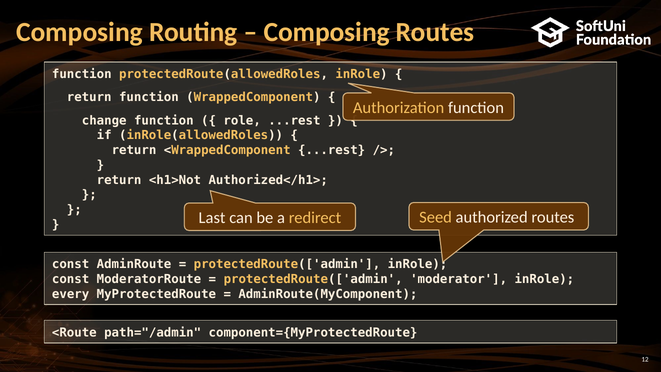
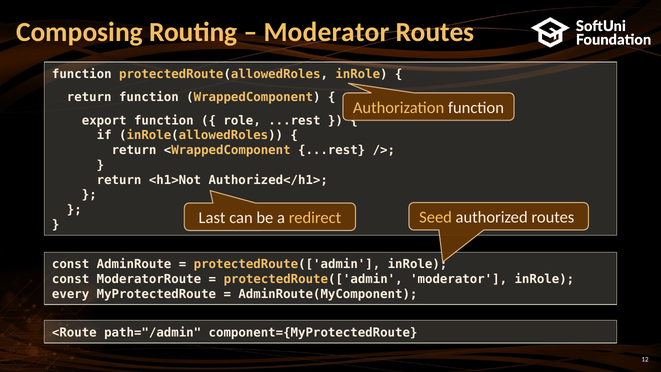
Composing at (327, 32): Composing -> Moderator
change: change -> export
